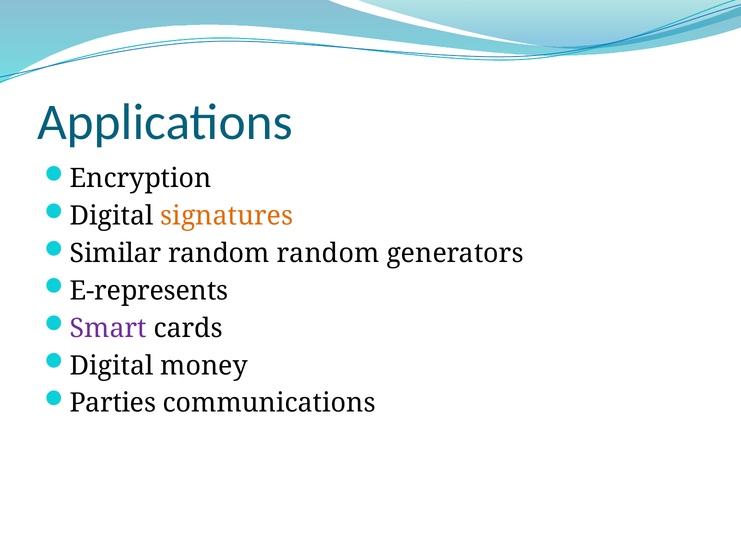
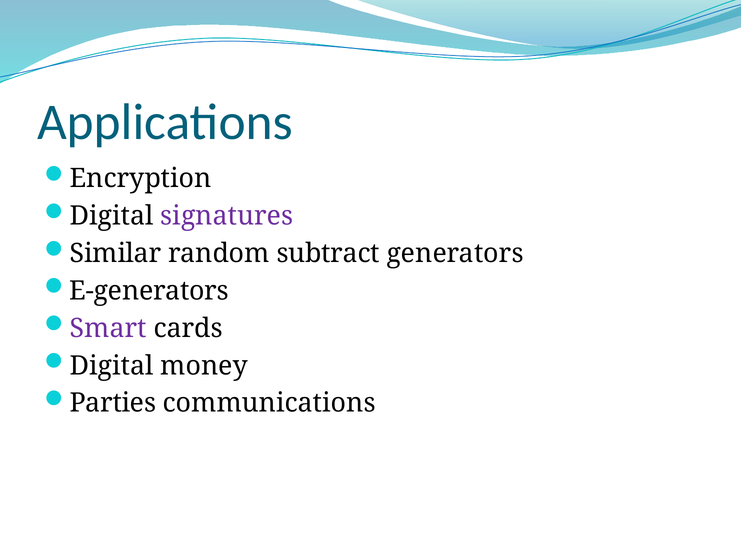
signatures colour: orange -> purple
random random: random -> subtract
E-represents: E-represents -> E-generators
